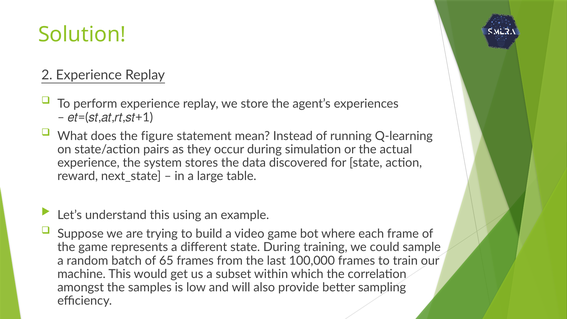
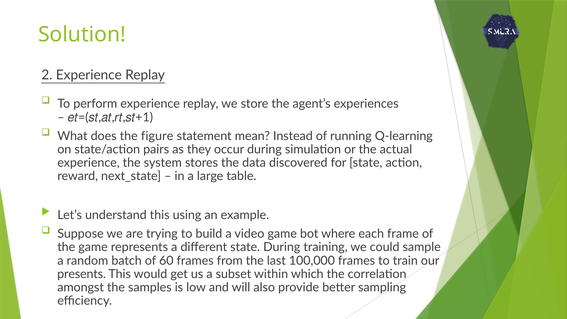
65: 65 -> 60
machine: machine -> presents
